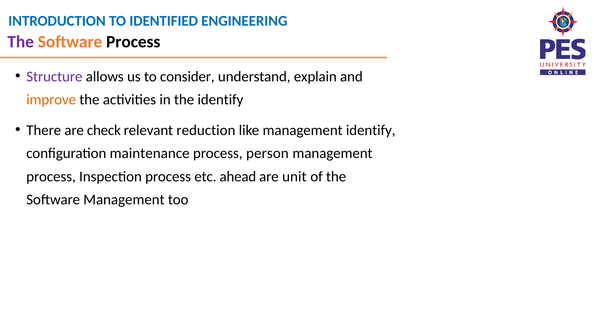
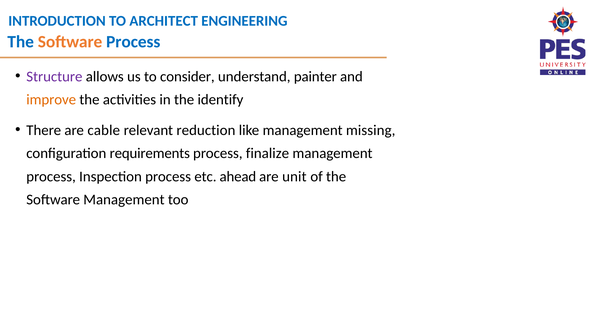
IDENTIFIED: IDENTIFIED -> ARCHITECT
The at (21, 42) colour: purple -> blue
Process at (133, 42) colour: black -> blue
explain: explain -> painter
check: check -> cable
management identify: identify -> missing
maintenance: maintenance -> requirements
person: person -> finalize
